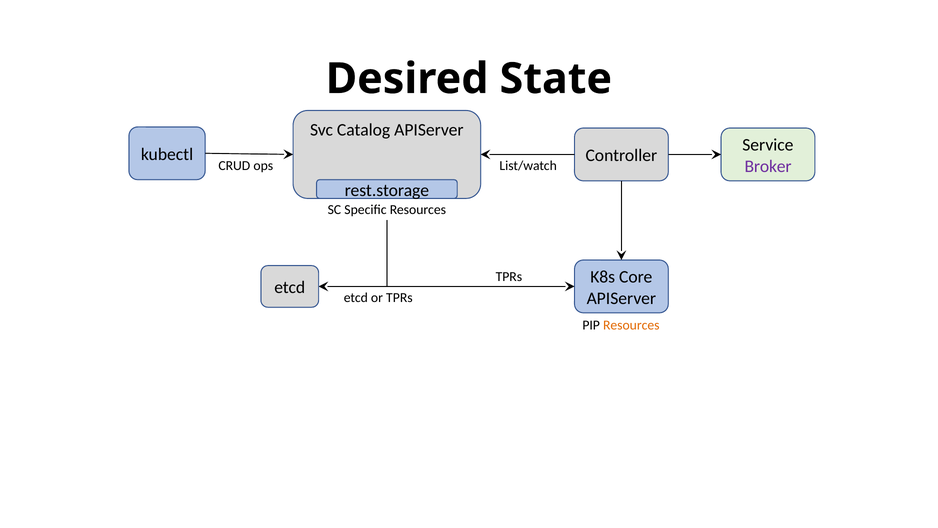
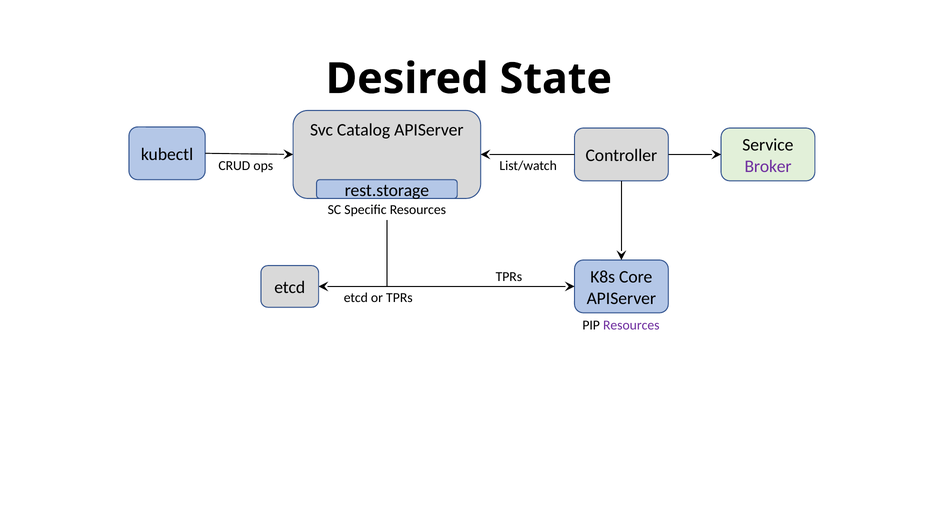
Resources at (631, 325) colour: orange -> purple
